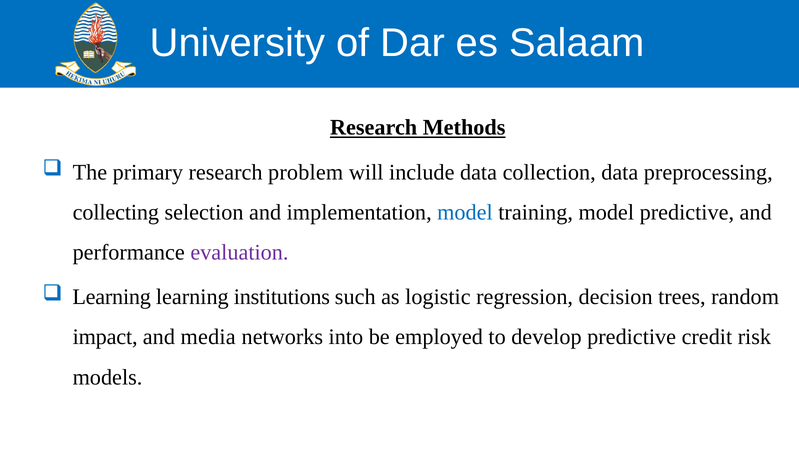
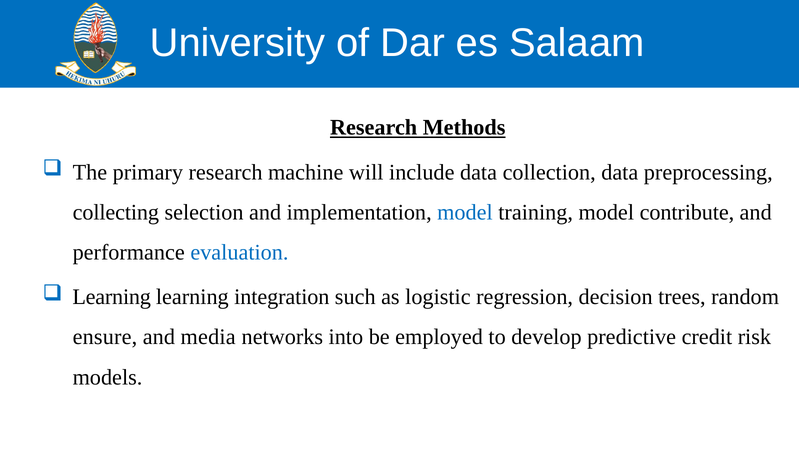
problem: problem -> machine
model predictive: predictive -> contribute
evaluation colour: purple -> blue
institutions: institutions -> integration
impact: impact -> ensure
